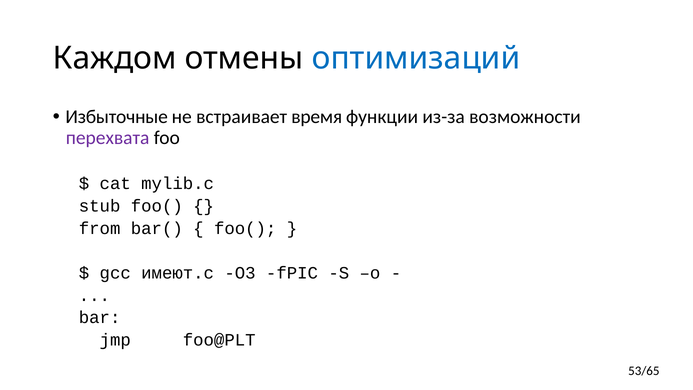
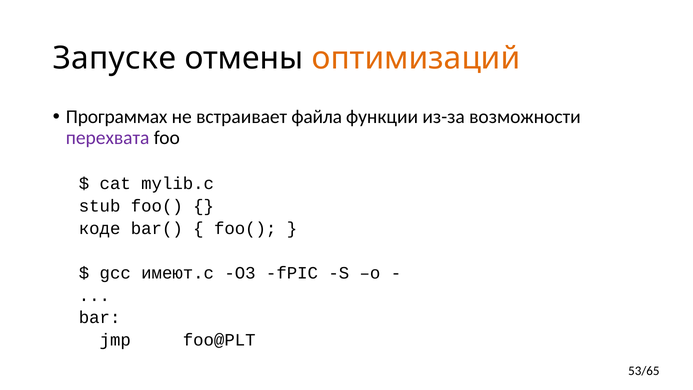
Каждом: Каждом -> Запуске
оптимизаций colour: blue -> orange
Избыточные: Избыточные -> Программах
время: время -> файла
from: from -> коде
